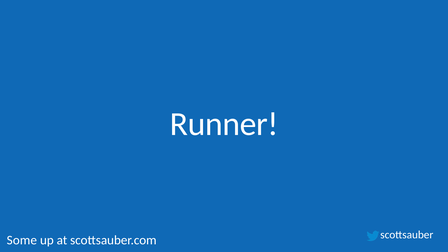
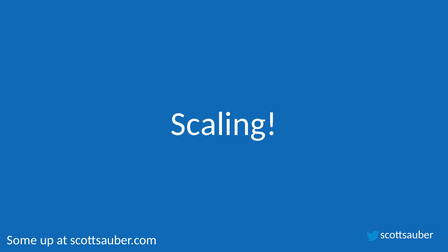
Runner: Runner -> Scaling
